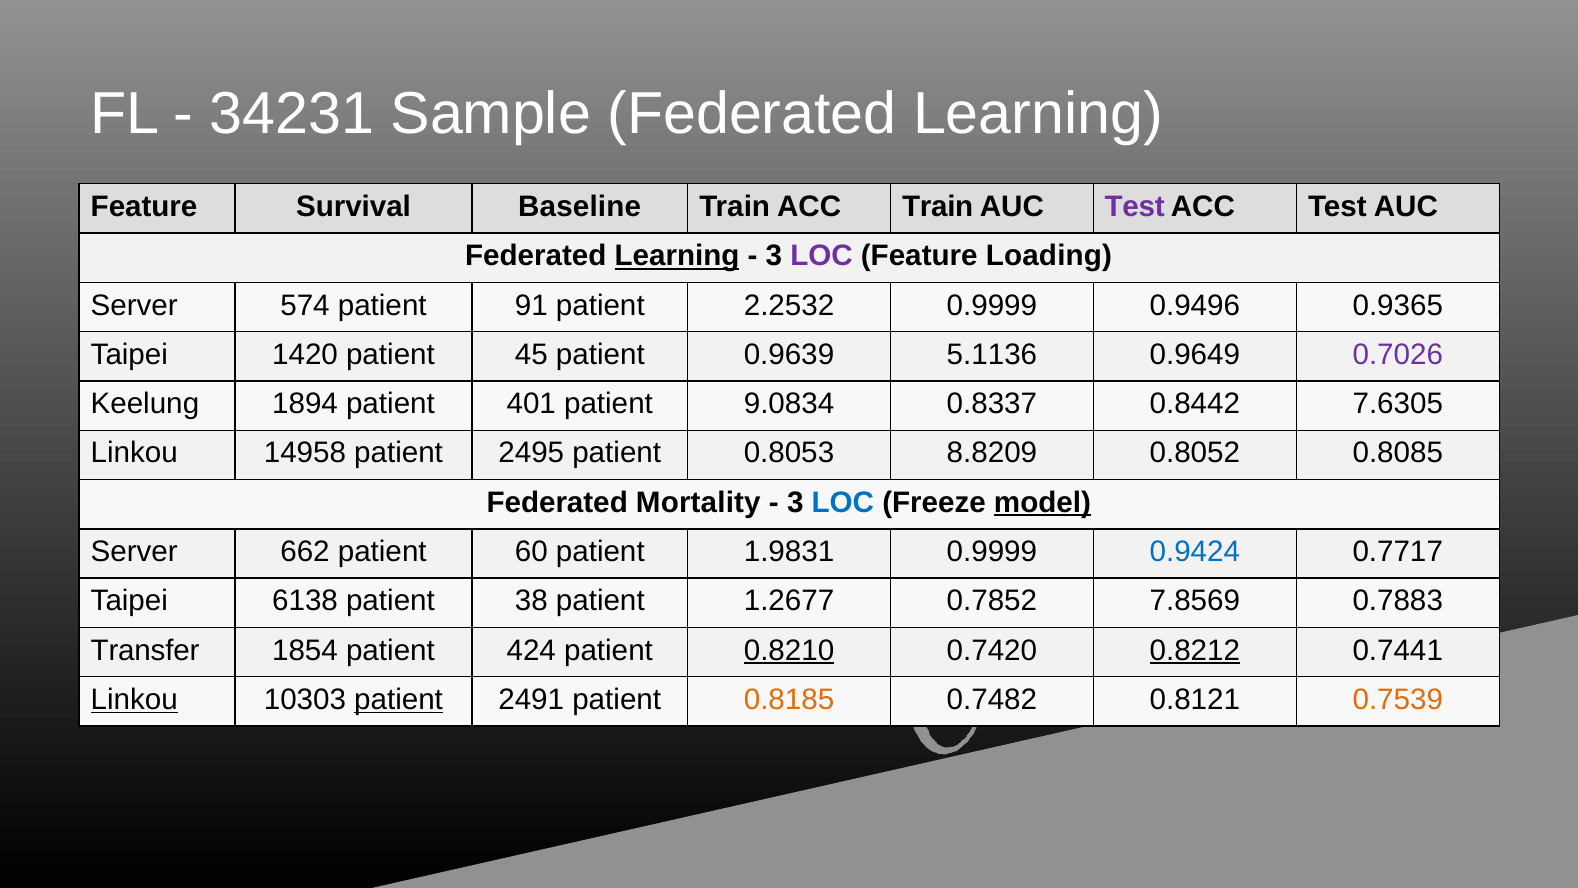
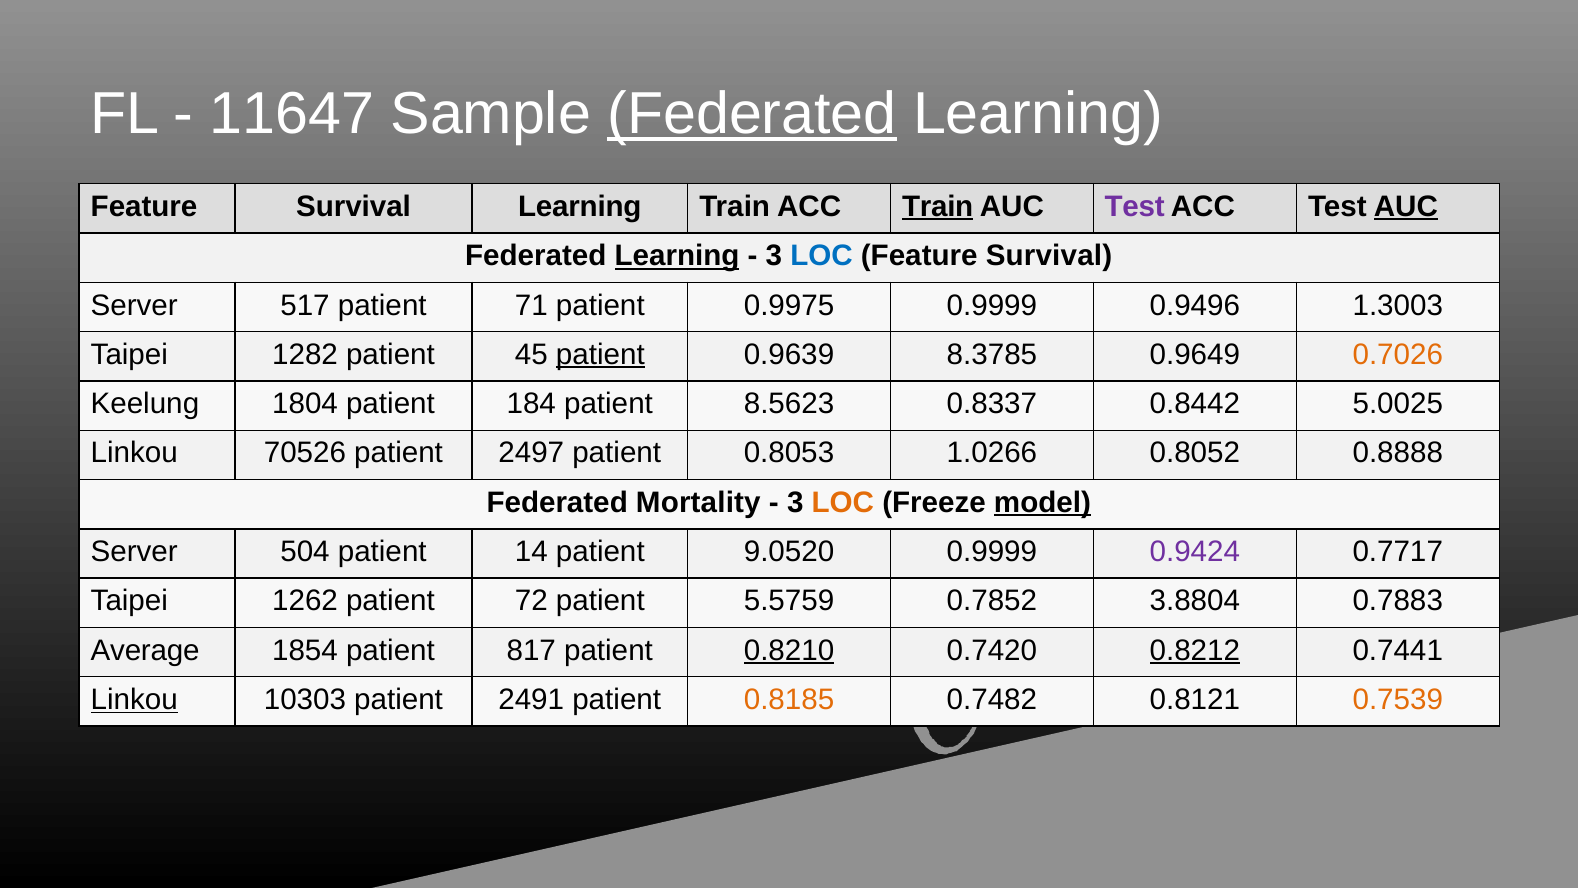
34231: 34231 -> 11647
Federated at (752, 114) underline: none -> present
Survival Baseline: Baseline -> Learning
Train at (938, 207) underline: none -> present
AUC at (1406, 207) underline: none -> present
LOC at (821, 256) colour: purple -> blue
Loading at (1049, 256): Loading -> Survival
574: 574 -> 517
91: 91 -> 71
2.2532: 2.2532 -> 0.9975
0.9365: 0.9365 -> 1.3003
1420: 1420 -> 1282
patient at (600, 354) underline: none -> present
5.1136: 5.1136 -> 8.3785
0.7026 colour: purple -> orange
1894: 1894 -> 1804
401: 401 -> 184
9.0834: 9.0834 -> 8.5623
7.6305: 7.6305 -> 5.0025
14958: 14958 -> 70526
2495: 2495 -> 2497
8.8209: 8.8209 -> 1.0266
0.8085: 0.8085 -> 0.8888
LOC at (843, 502) colour: blue -> orange
662: 662 -> 504
60: 60 -> 14
1.9831: 1.9831 -> 9.0520
0.9424 colour: blue -> purple
6138: 6138 -> 1262
38: 38 -> 72
1.2677: 1.2677 -> 5.5759
7.8569: 7.8569 -> 3.8804
Transfer: Transfer -> Average
424: 424 -> 817
patient at (399, 699) underline: present -> none
